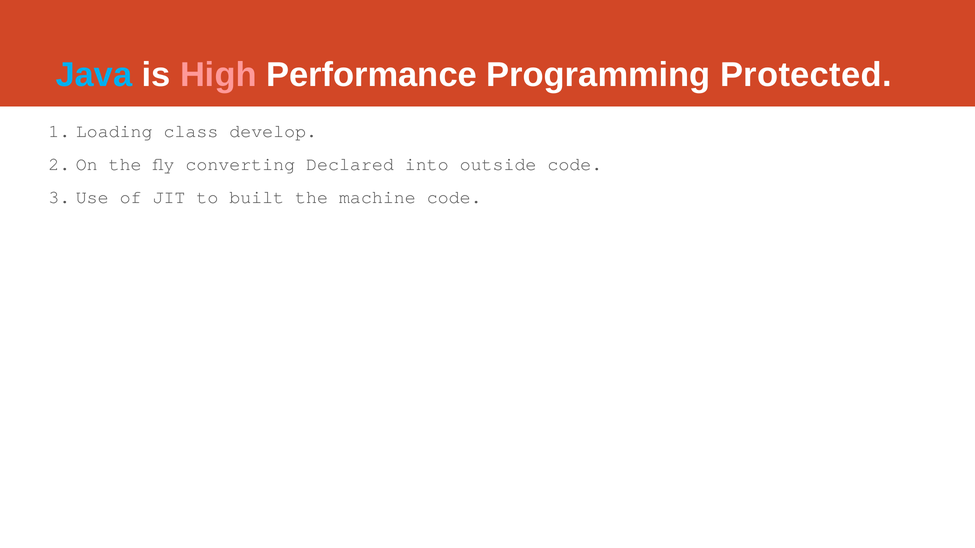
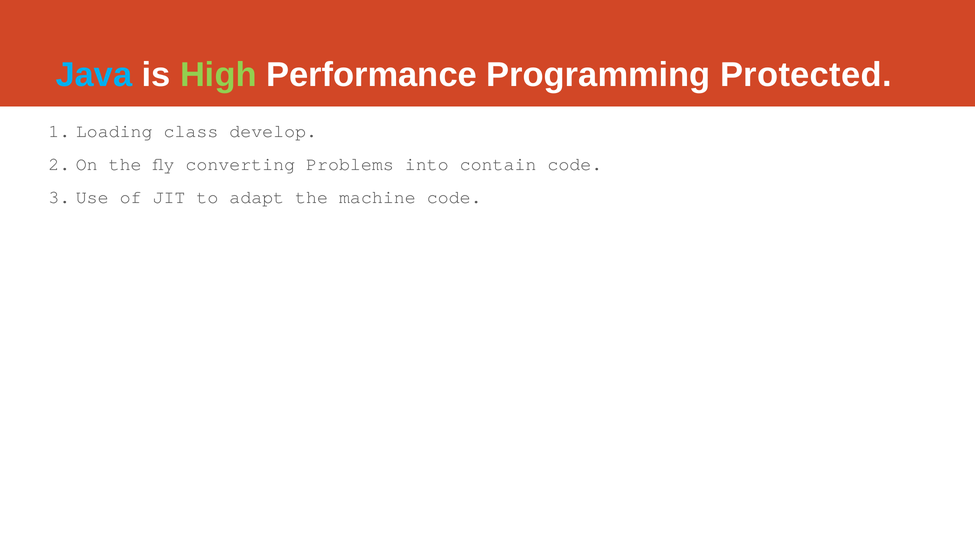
High colour: pink -> light green
Declared: Declared -> Problems
outside: outside -> contain
built: built -> adapt
